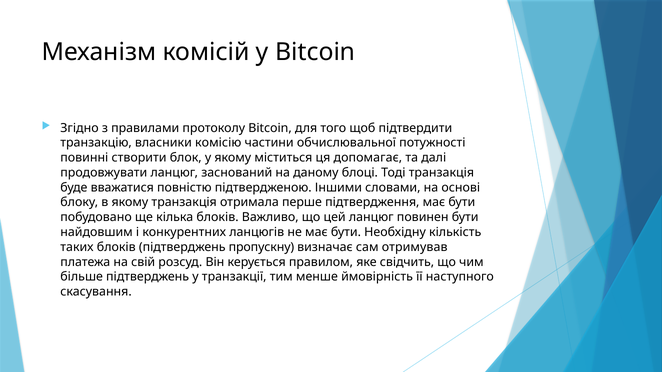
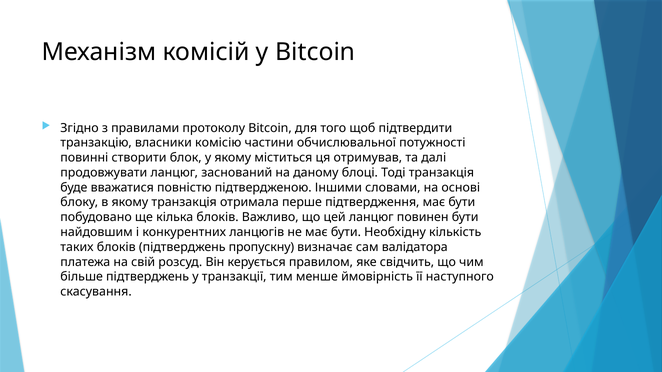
допомагає: допомагає -> отримував
отримував: отримував -> валідатора
